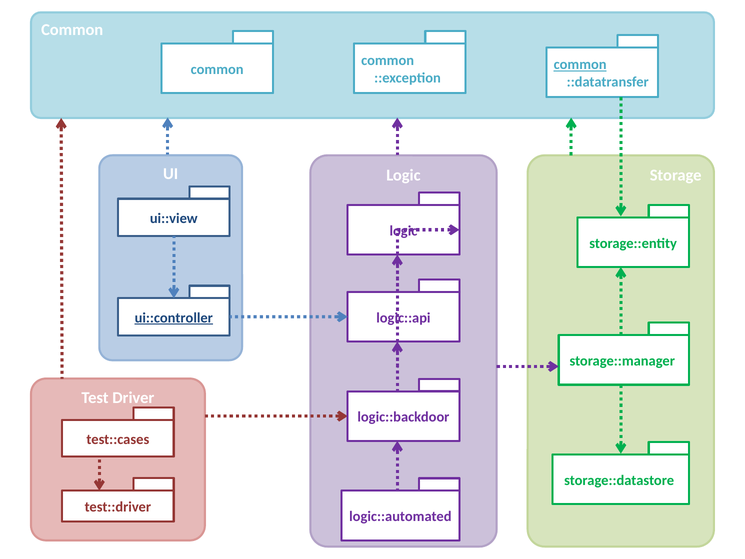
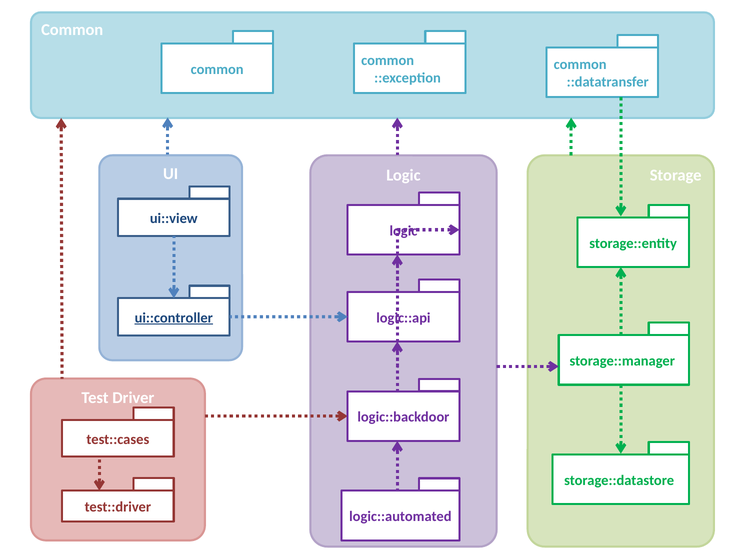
common at (580, 65) underline: present -> none
